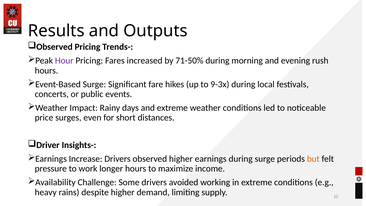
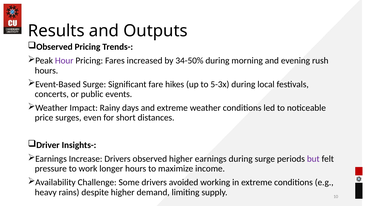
71-50%: 71-50% -> 34-50%
9-3x: 9-3x -> 5-3x
but colour: orange -> purple
